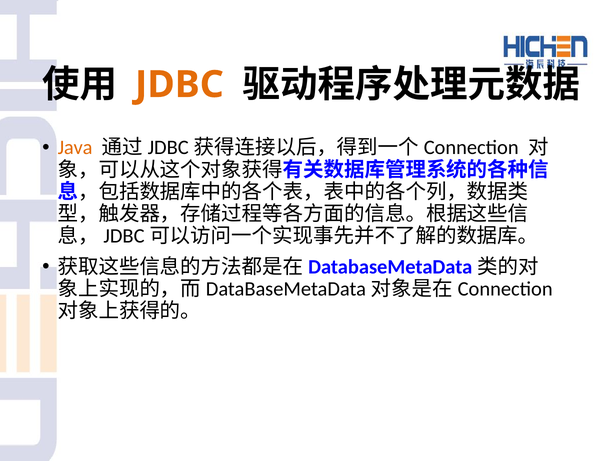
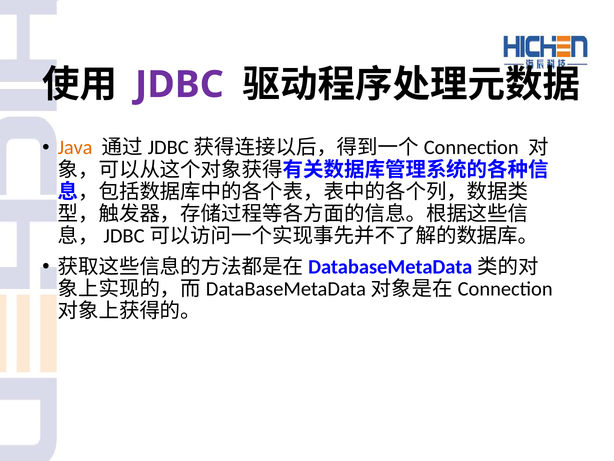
JDBC colour: orange -> purple
